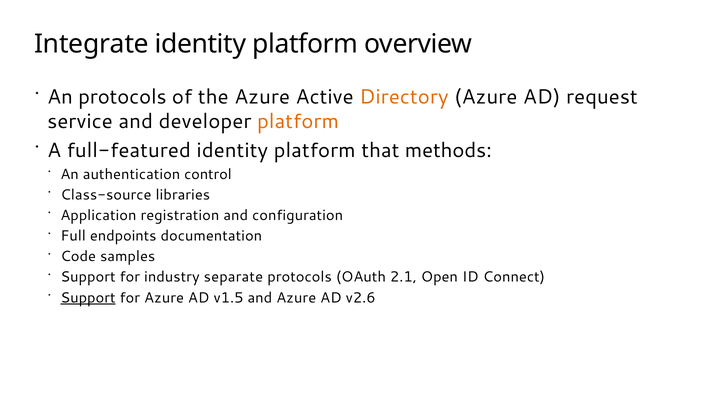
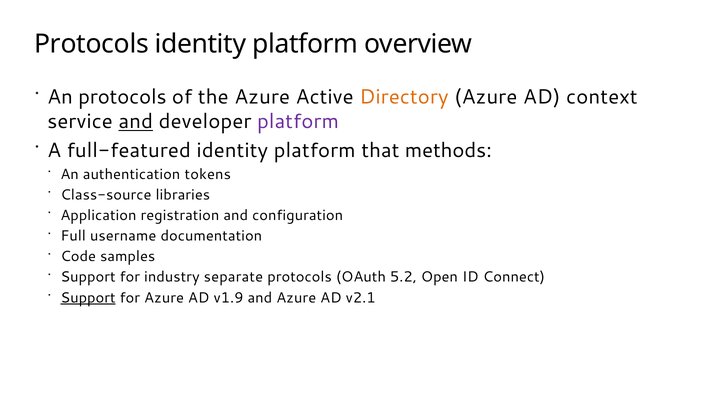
Integrate at (91, 44): Integrate -> Protocols
request: request -> context
and at (136, 122) underline: none -> present
platform at (298, 122) colour: orange -> purple
control: control -> tokens
endpoints: endpoints -> username
2.1: 2.1 -> 5.2
v1.5: v1.5 -> v1.9
v2.6: v2.6 -> v2.1
